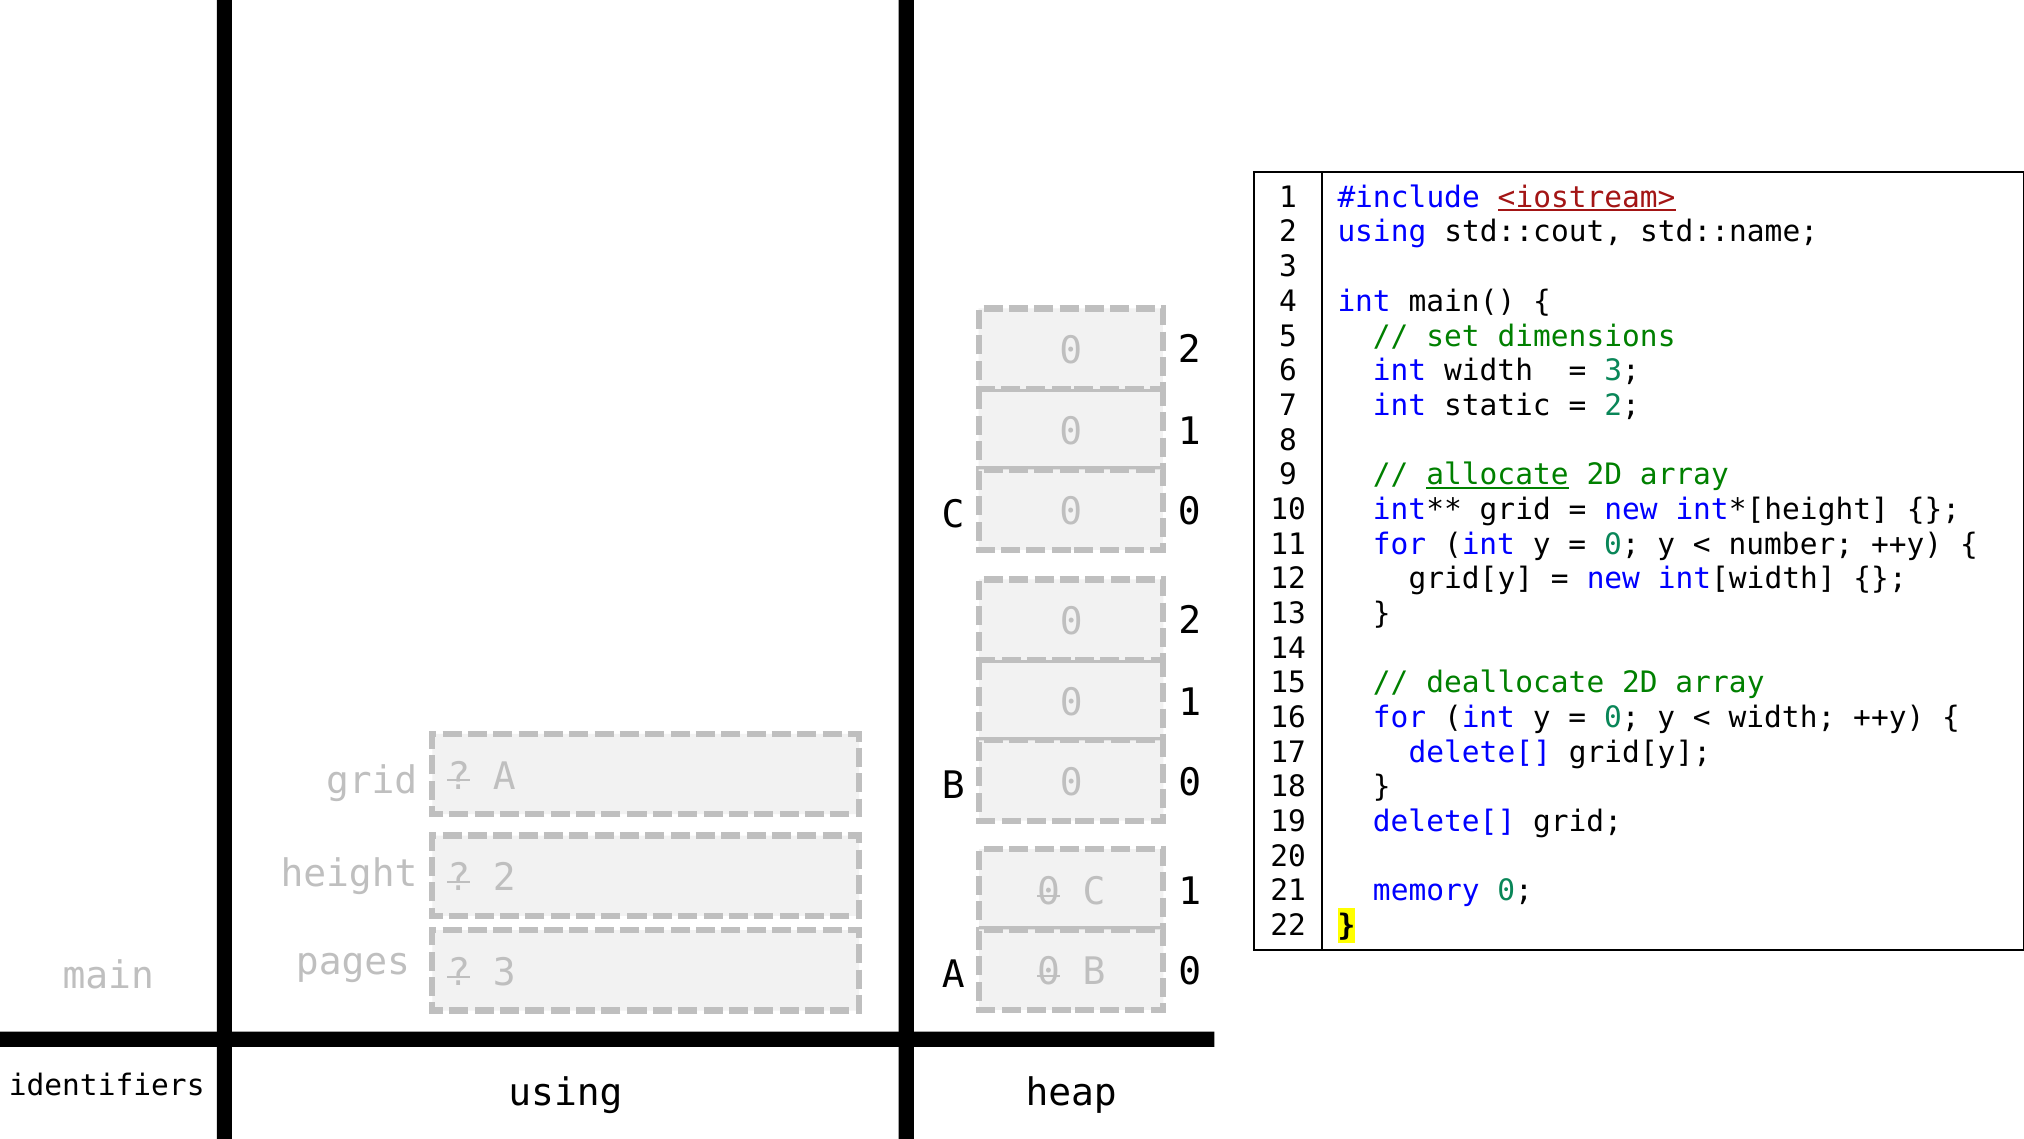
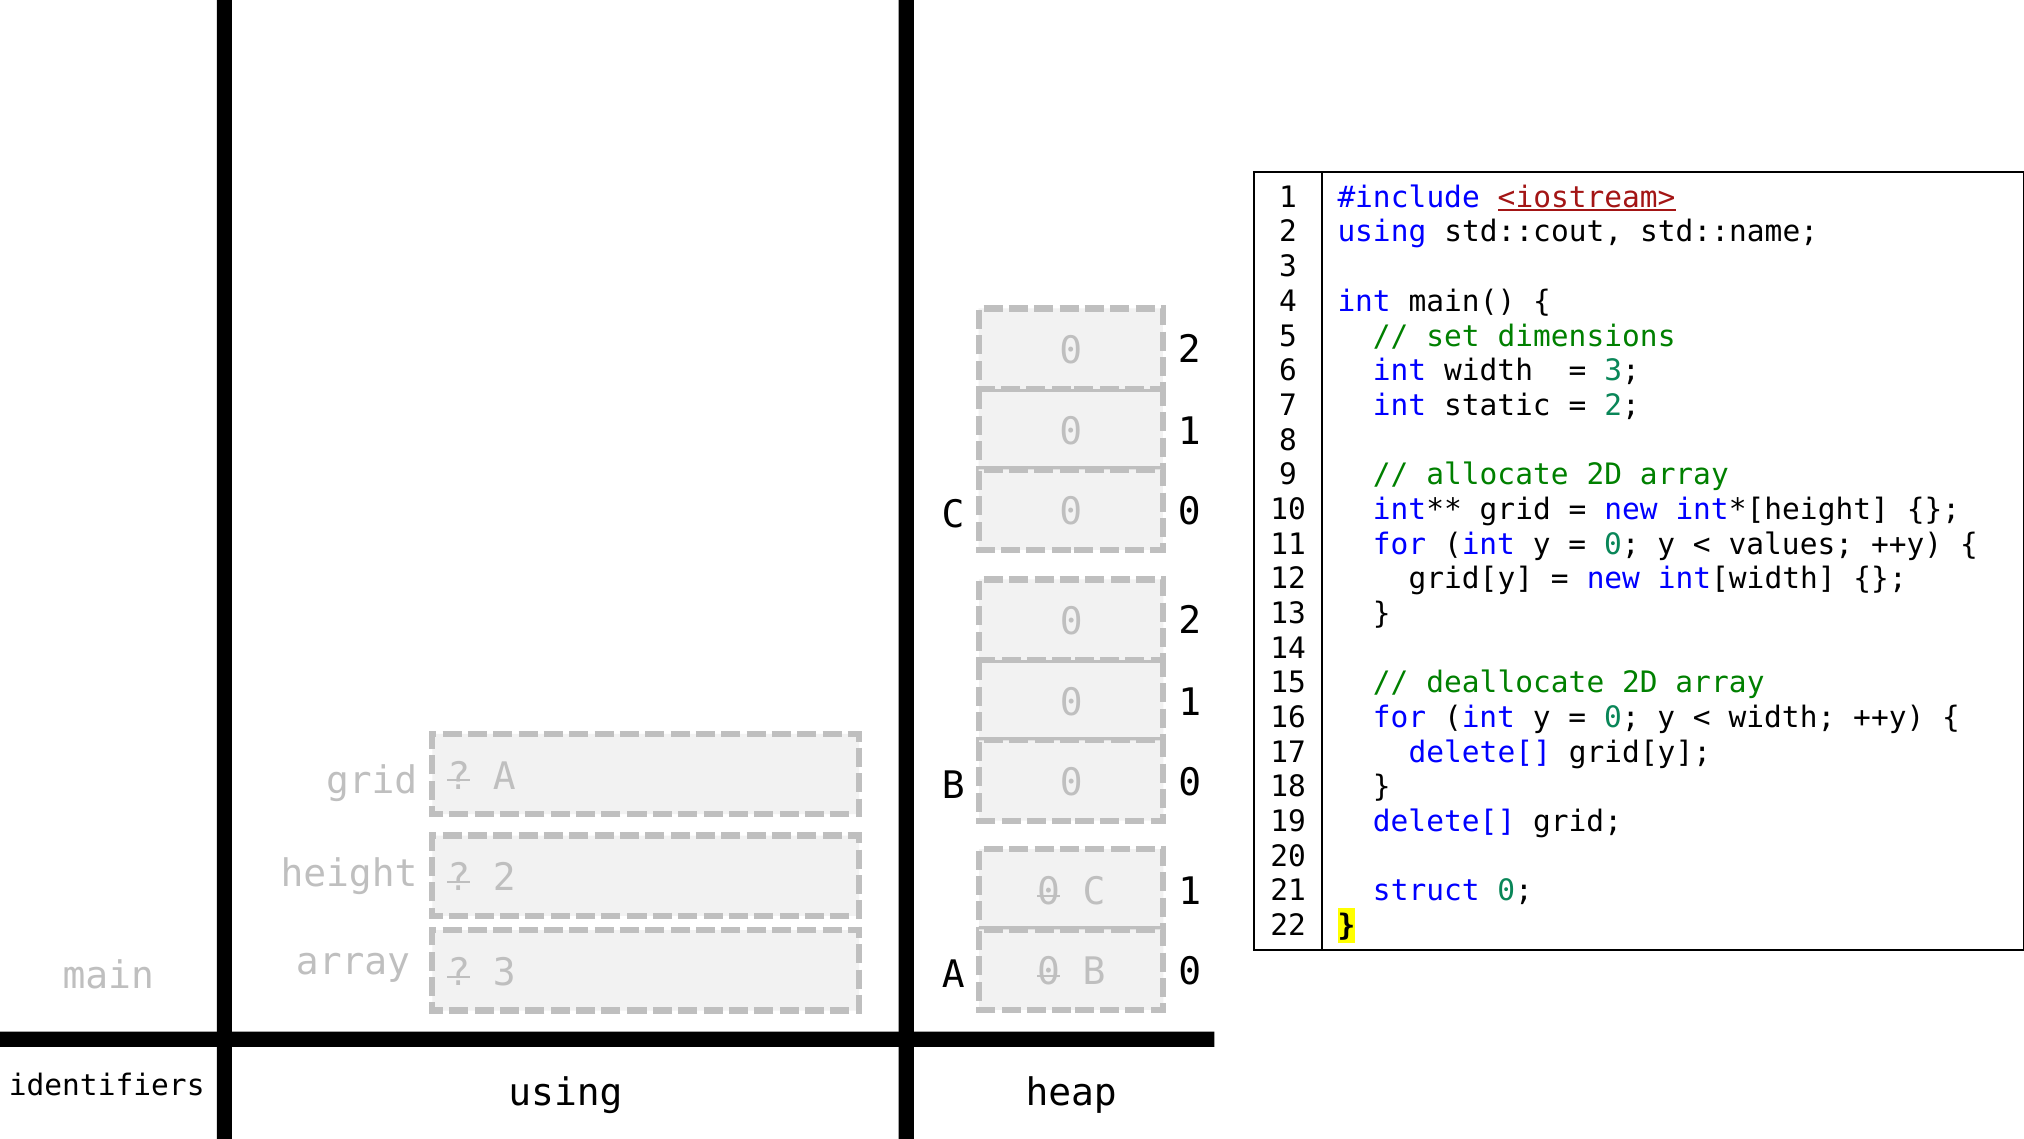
allocate underline: present -> none
number: number -> values
memory: memory -> struct
main pages: pages -> array
